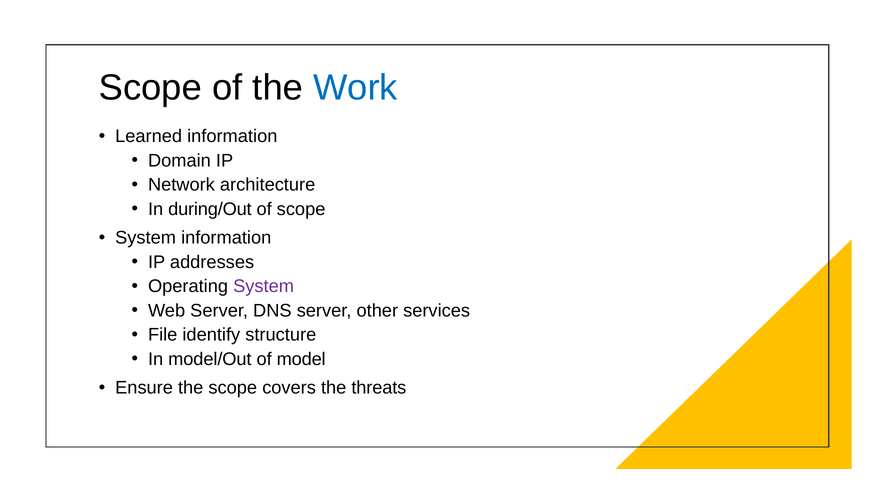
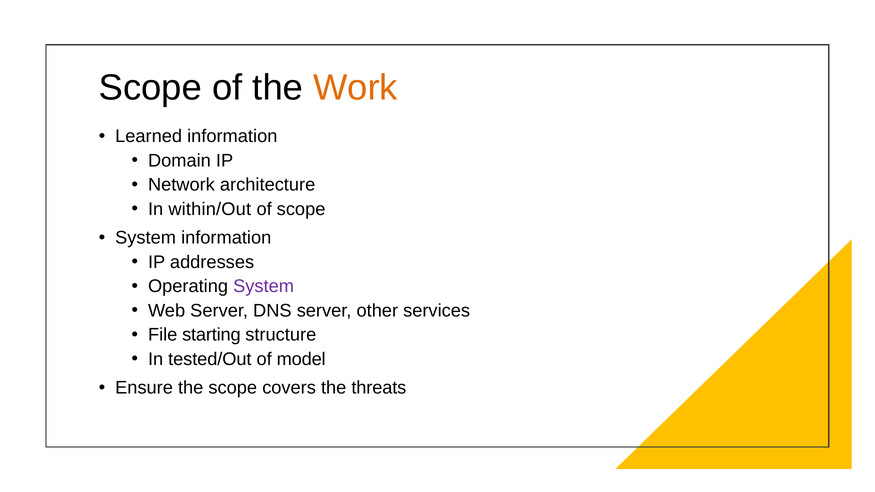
Work colour: blue -> orange
during/Out: during/Out -> within/Out
identify: identify -> starting
model/Out: model/Out -> tested/Out
